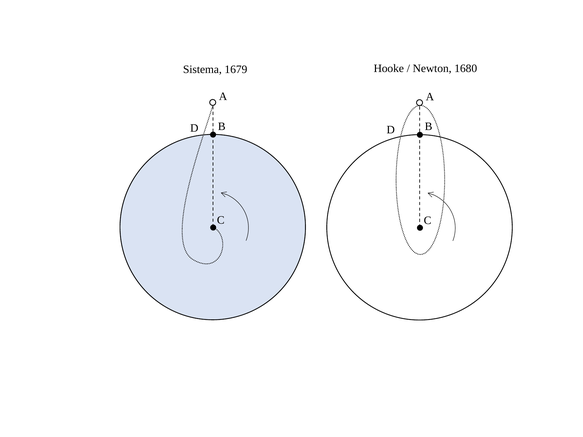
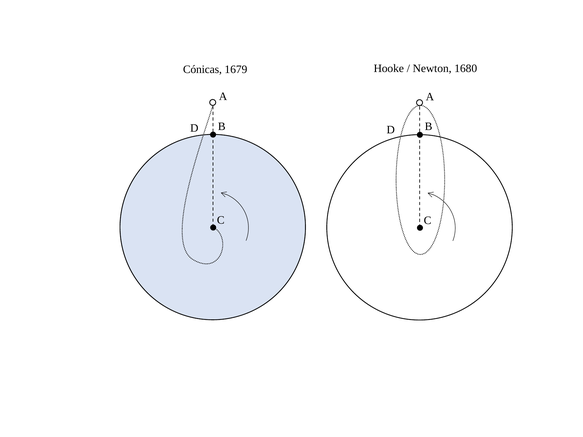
Sistema: Sistema -> Cónicas
